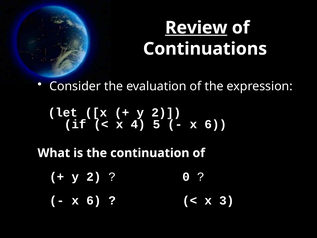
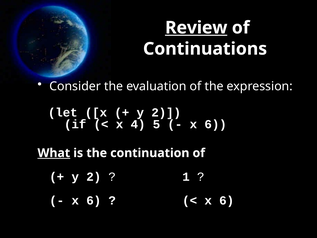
What underline: none -> present
0: 0 -> 1
3 at (227, 200): 3 -> 6
